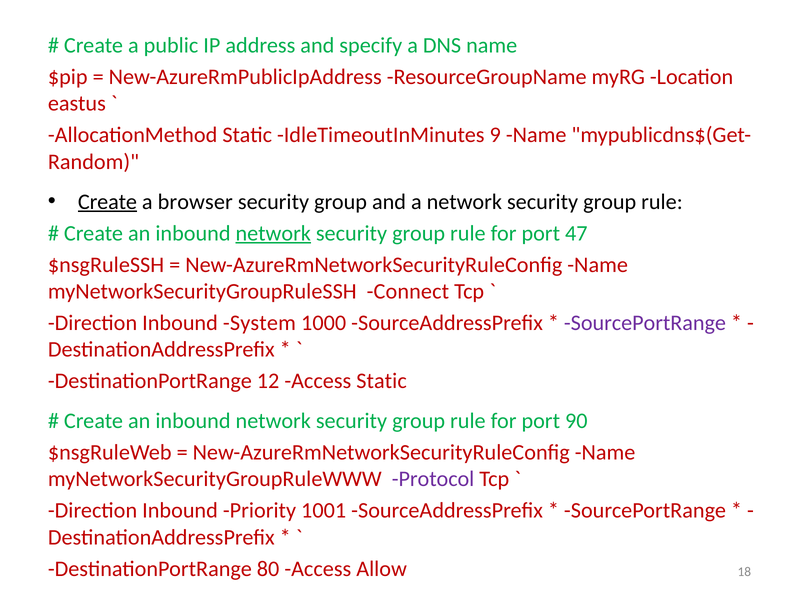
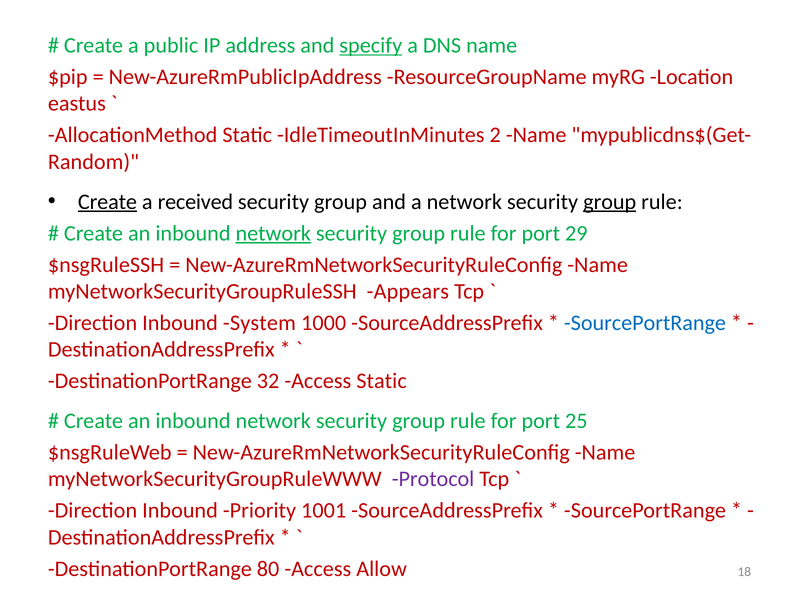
specify underline: none -> present
9: 9 -> 2
browser: browser -> received
group at (610, 202) underline: none -> present
47: 47 -> 29
Connect: Connect -> Appears
SourcePortRange at (645, 323) colour: purple -> blue
12: 12 -> 32
90: 90 -> 25
